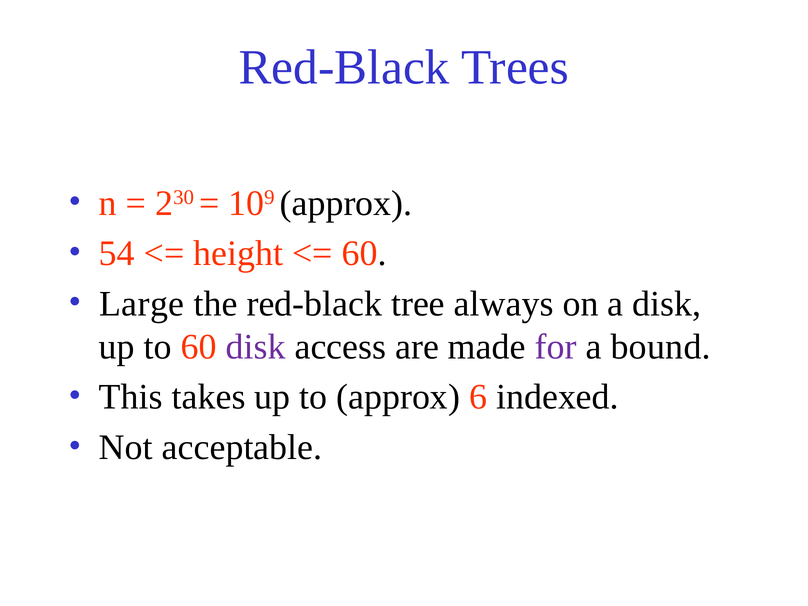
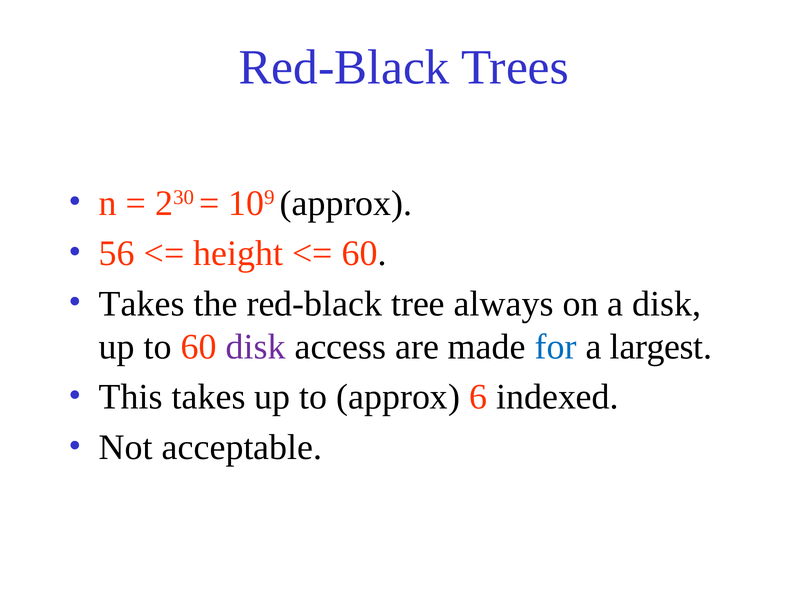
54: 54 -> 56
Large at (142, 304): Large -> Takes
for colour: purple -> blue
bound: bound -> largest
